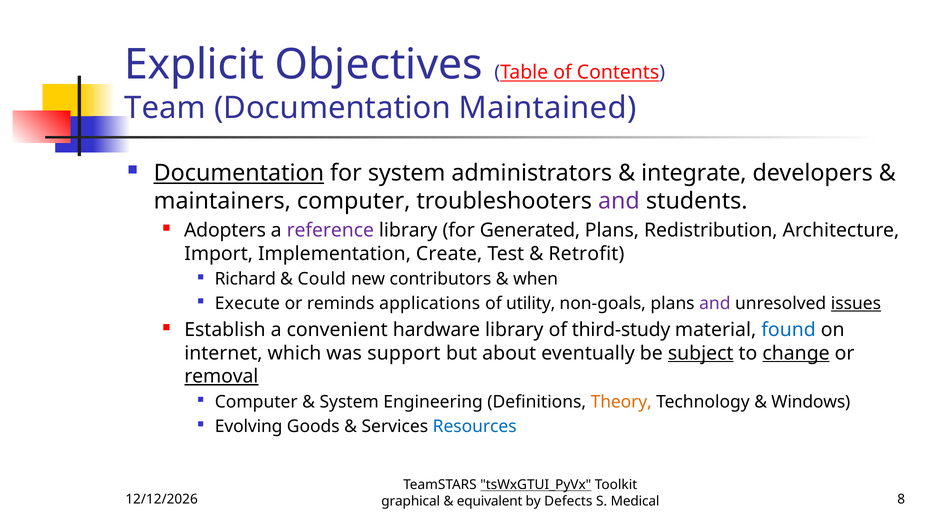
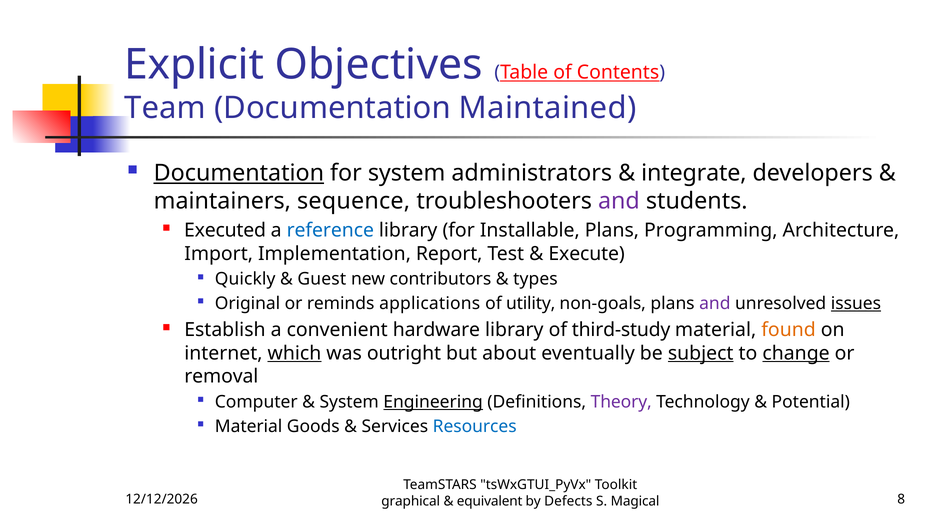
maintainers computer: computer -> sequence
Adopters: Adopters -> Executed
reference colour: purple -> blue
Generated: Generated -> Installable
Redistribution: Redistribution -> Programming
Create: Create -> Report
Retrofit: Retrofit -> Execute
Richard: Richard -> Quickly
Could: Could -> Guest
when: when -> types
Execute: Execute -> Original
found colour: blue -> orange
which underline: none -> present
support: support -> outright
removal underline: present -> none
Engineering underline: none -> present
Theory colour: orange -> purple
Windows: Windows -> Potential
Evolving at (249, 427): Evolving -> Material
tsWxGTUI_PyVx underline: present -> none
Medical: Medical -> Magical
